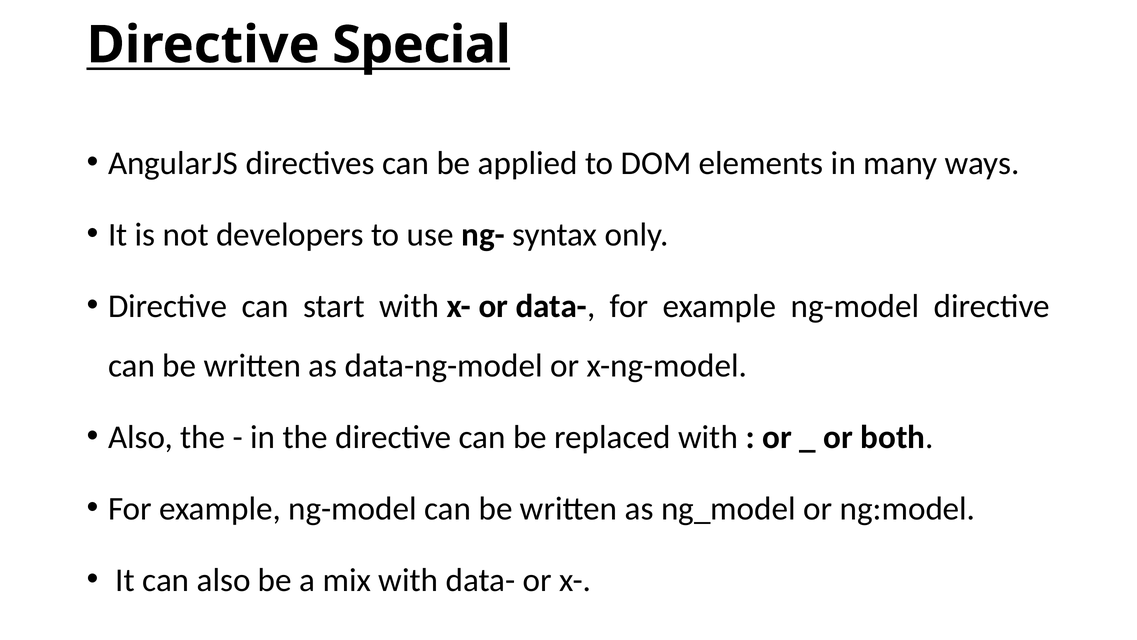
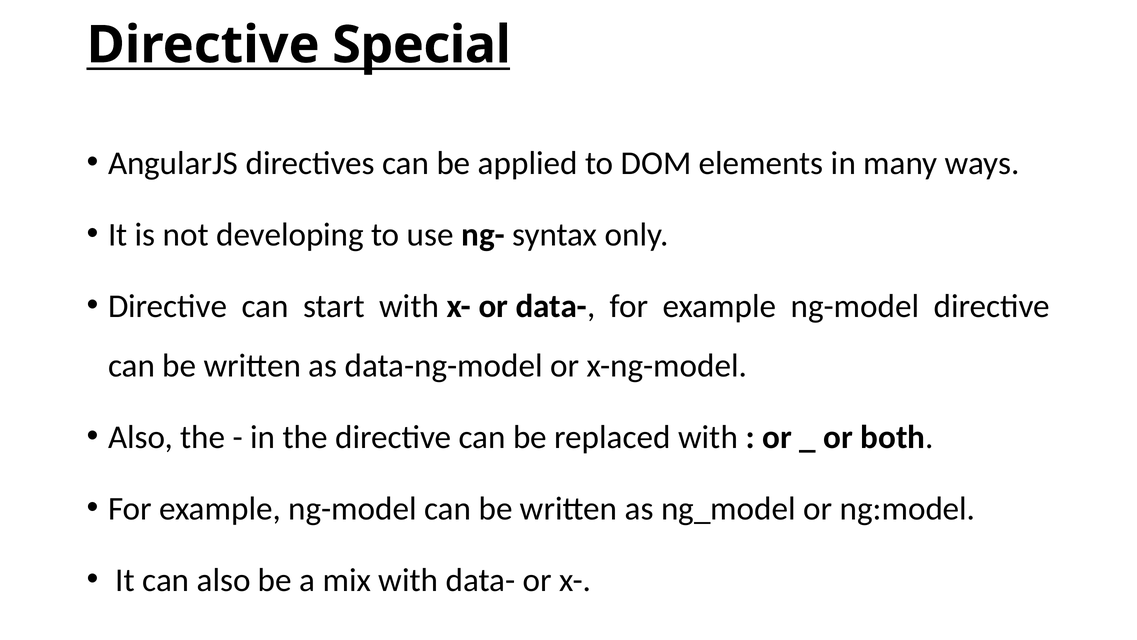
developers: developers -> developing
